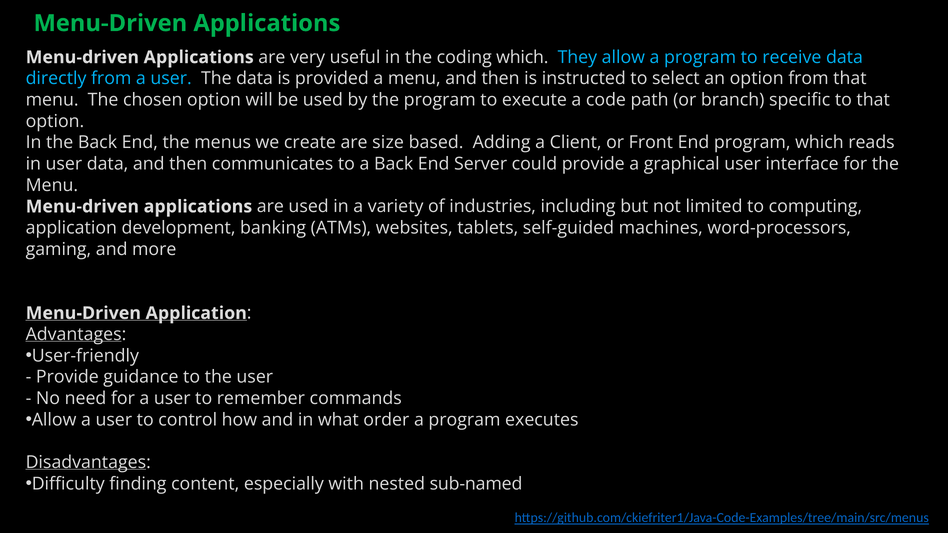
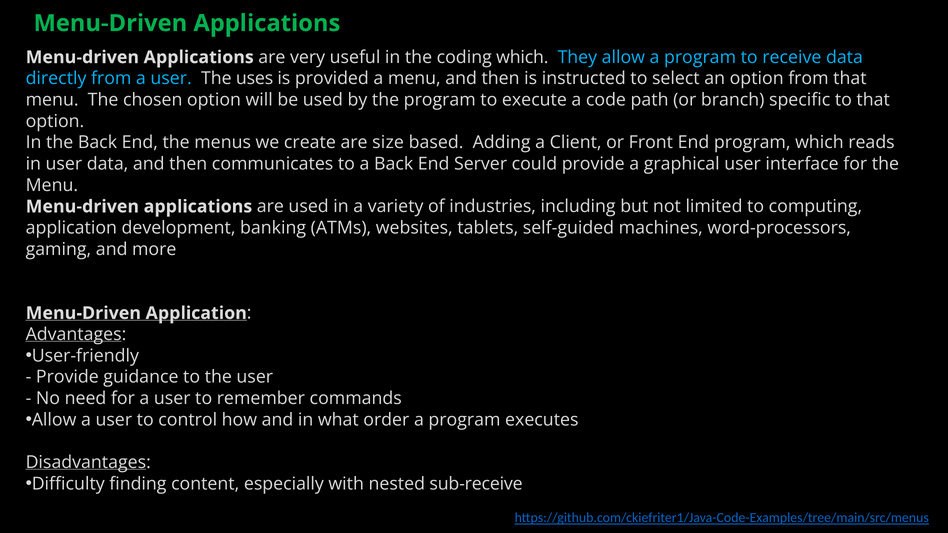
The data: data -> uses
sub-named: sub-named -> sub-receive
